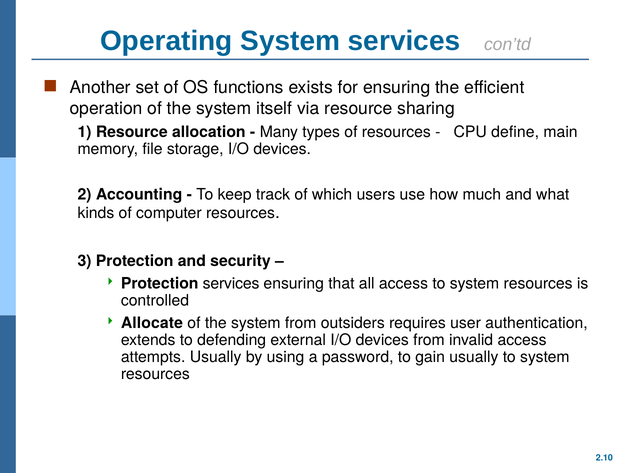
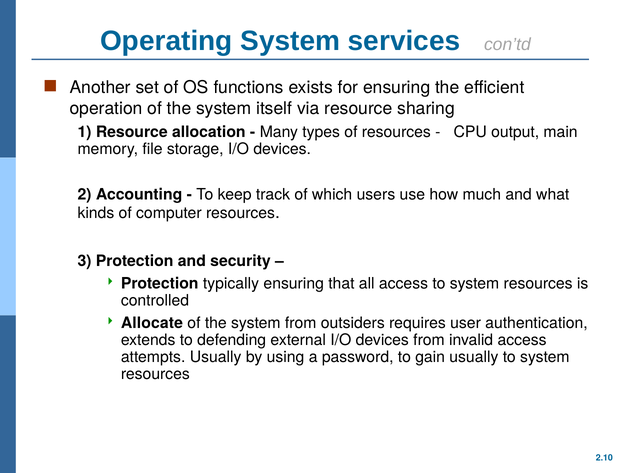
define: define -> output
Protection services: services -> typically
